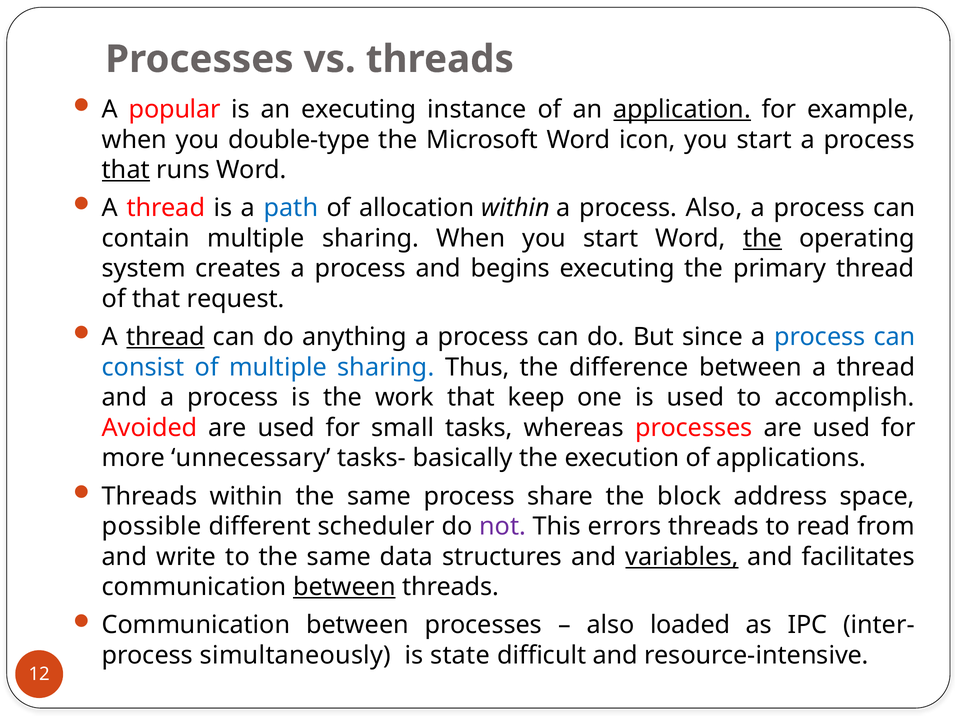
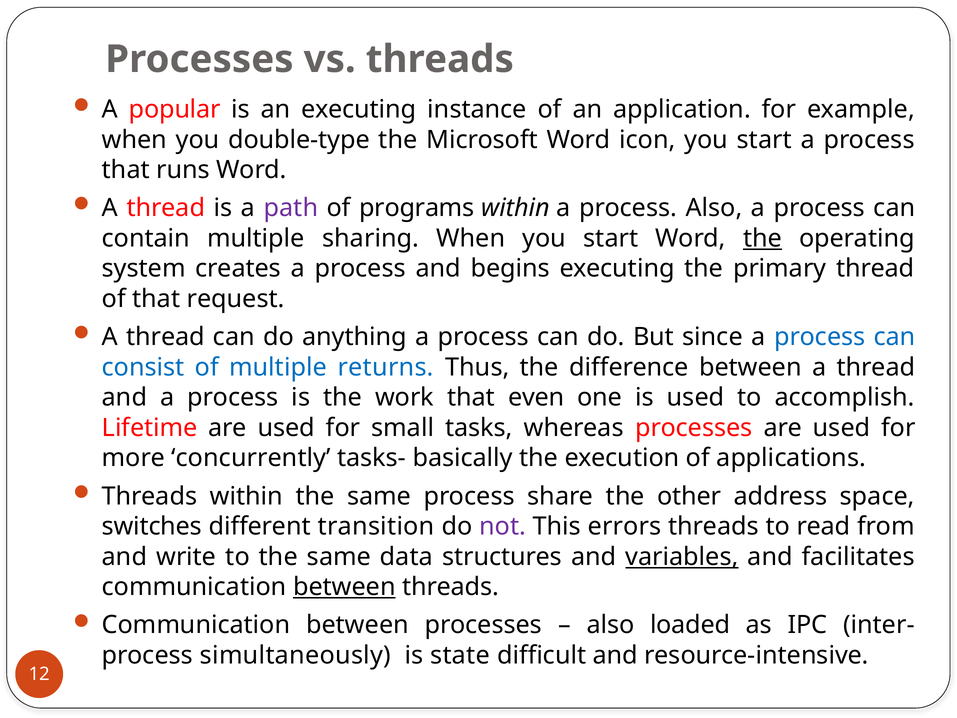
application underline: present -> none
that at (126, 170) underline: present -> none
path colour: blue -> purple
allocation: allocation -> programs
thread at (166, 337) underline: present -> none
of multiple sharing: sharing -> returns
keep: keep -> even
Avoided: Avoided -> Lifetime
unnecessary: unnecessary -> concurrently
block: block -> other
possible: possible -> switches
scheduler: scheduler -> transition
